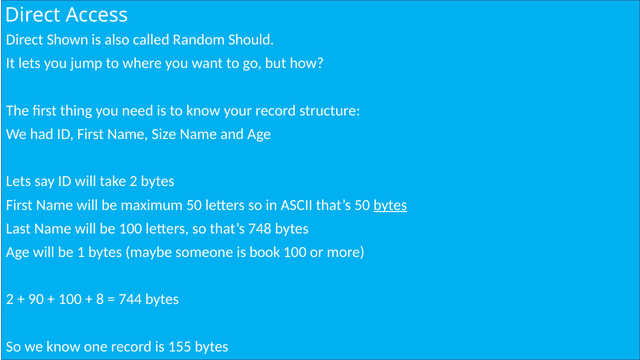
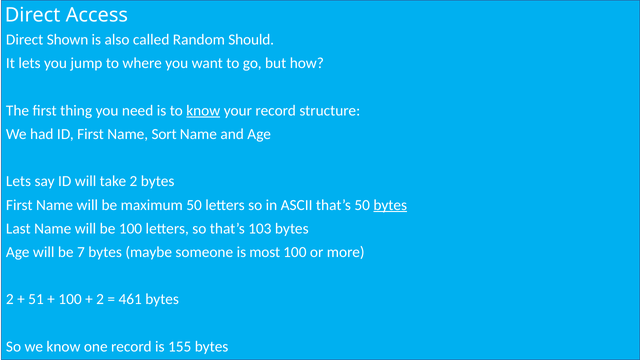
know at (203, 111) underline: none -> present
Size: Size -> Sort
748: 748 -> 103
1: 1 -> 7
book: book -> most
90: 90 -> 51
8 at (100, 299): 8 -> 2
744: 744 -> 461
